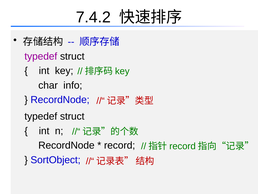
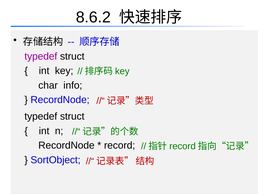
7.4.2: 7.4.2 -> 8.6.2
